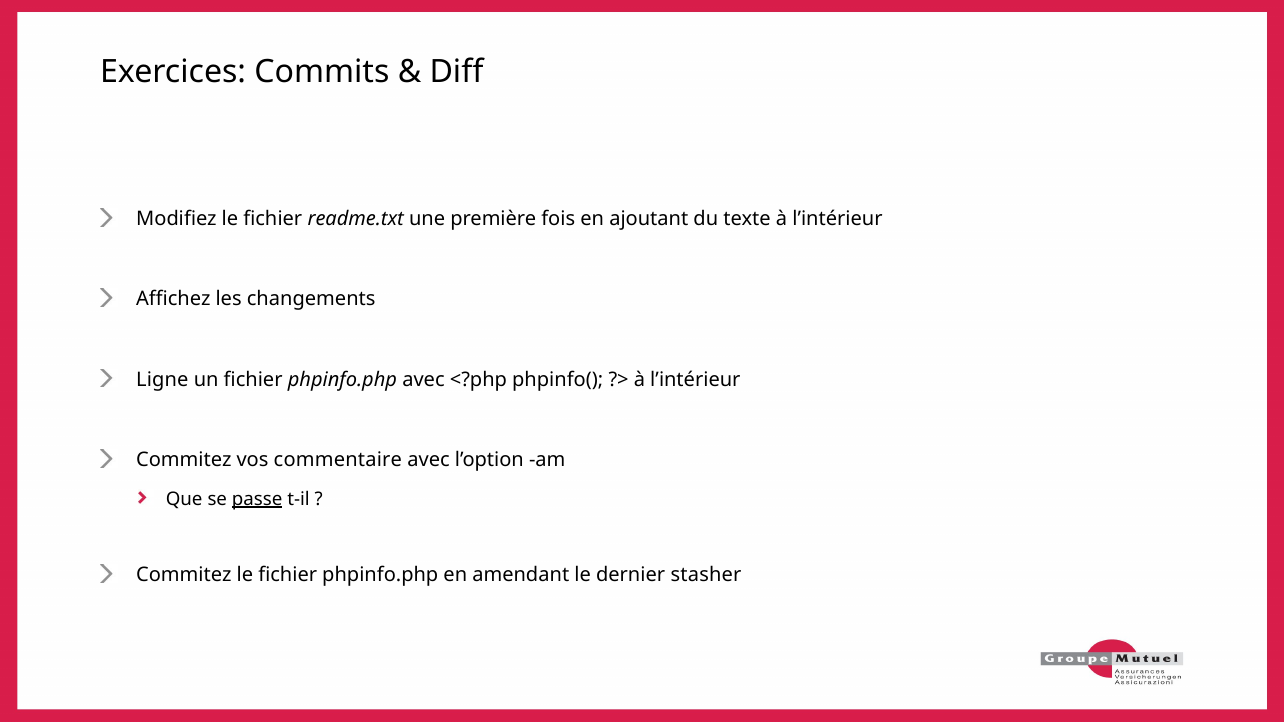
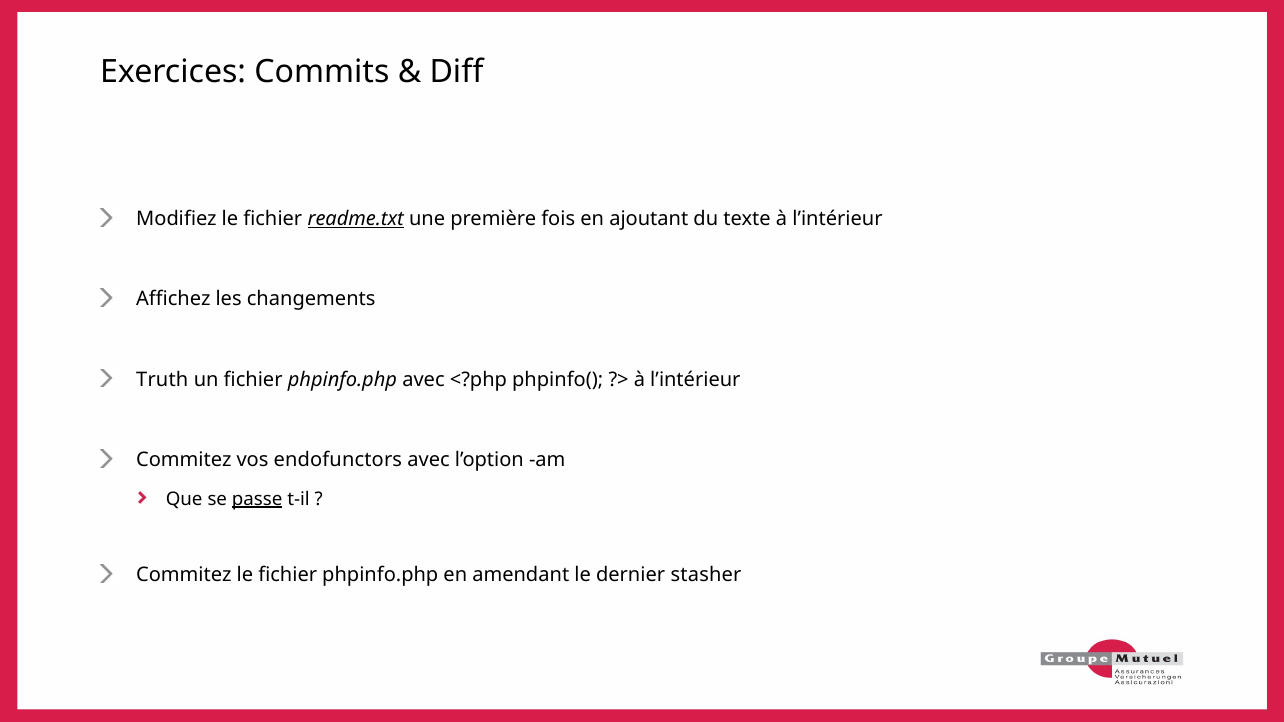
readme.txt underline: none -> present
Ligne: Ligne -> Truth
commentaire: commentaire -> endofunctors
